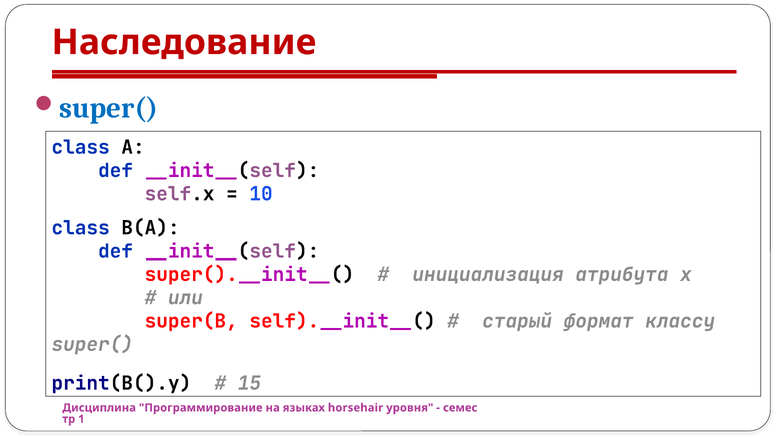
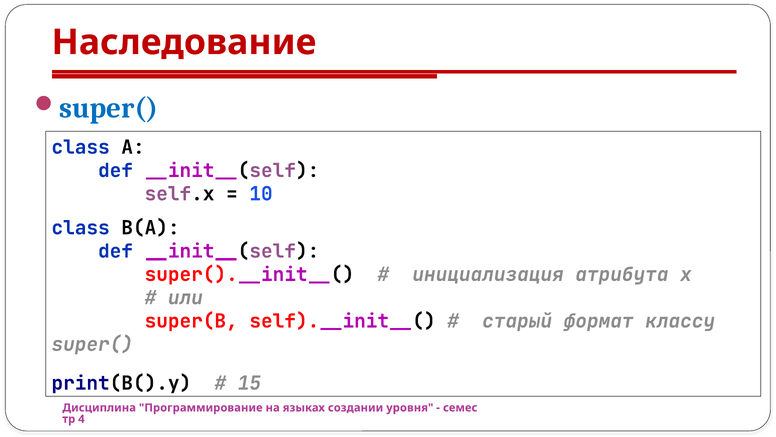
horsehair: horsehair -> создании
1: 1 -> 4
